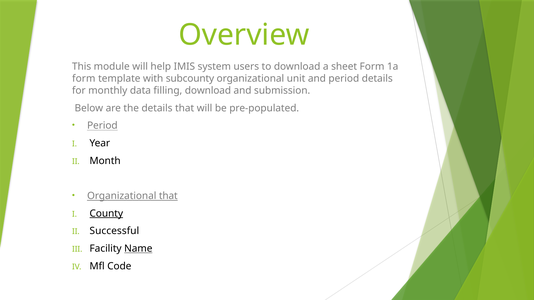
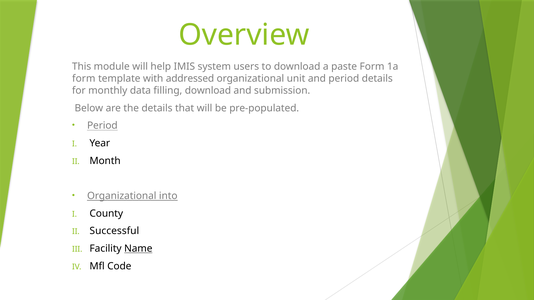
sheet: sheet -> paste
subcounty: subcounty -> addressed
Organizational that: that -> into
County underline: present -> none
